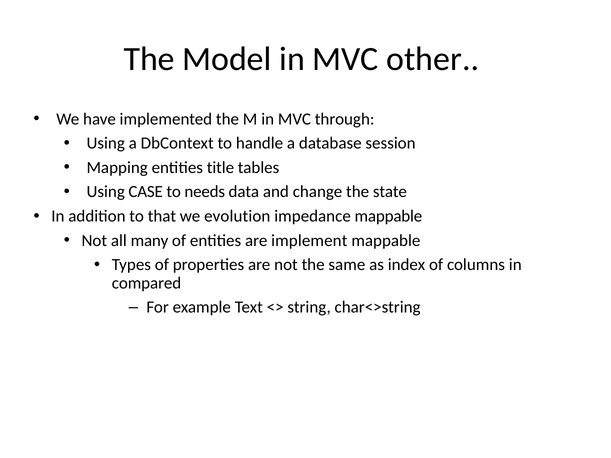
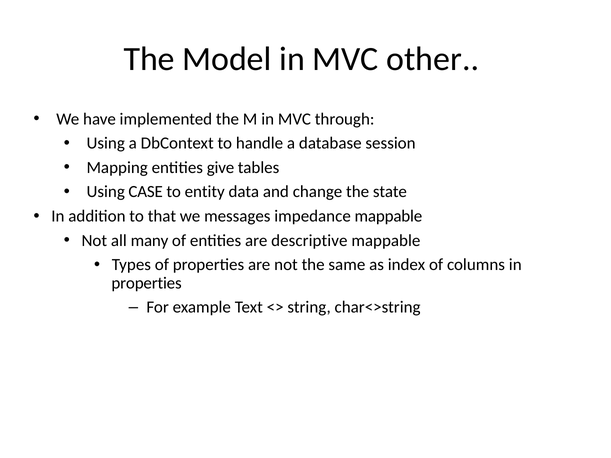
title: title -> give
needs: needs -> entity
evolution: evolution -> messages
implement: implement -> descriptive
compared at (147, 283): compared -> properties
